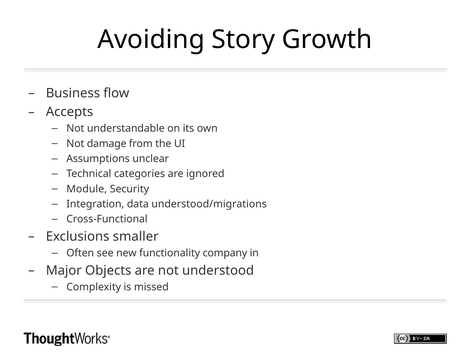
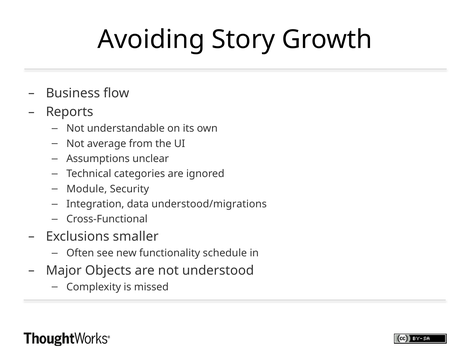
Accepts: Accepts -> Reports
damage: damage -> average
company: company -> schedule
